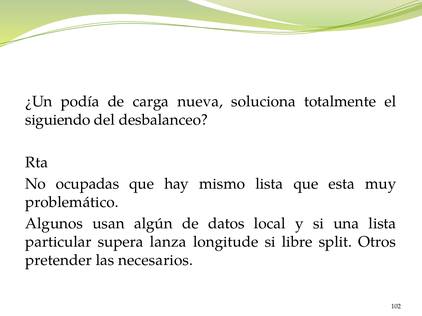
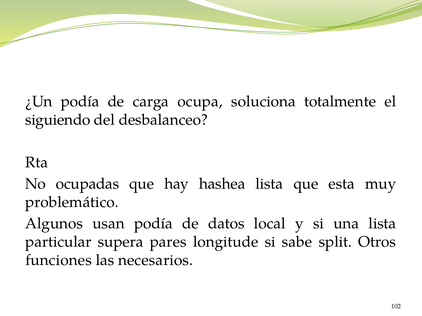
nueva: nueva -> ocupa
mismo: mismo -> hashea
usan algún: algún -> podía
lanza: lanza -> pares
libre: libre -> sabe
pretender: pretender -> funciones
